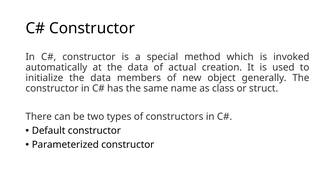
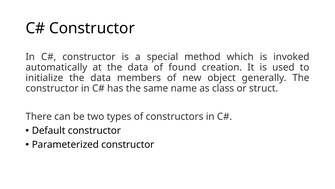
actual: actual -> found
